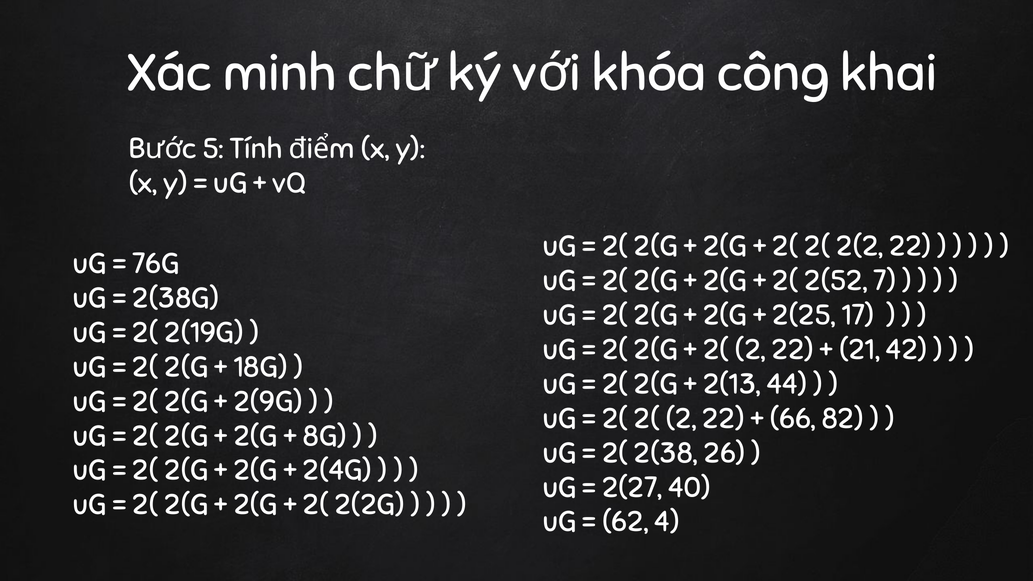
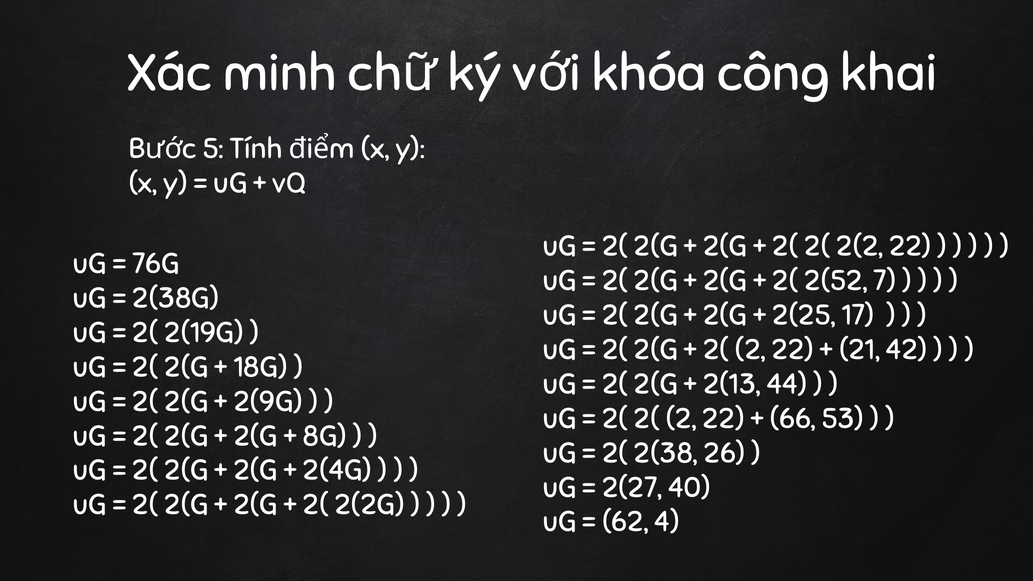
82: 82 -> 53
